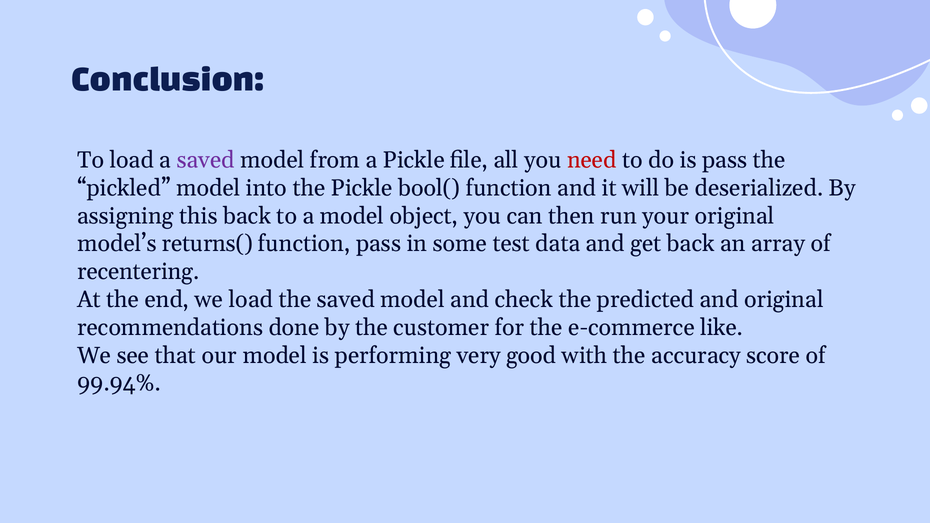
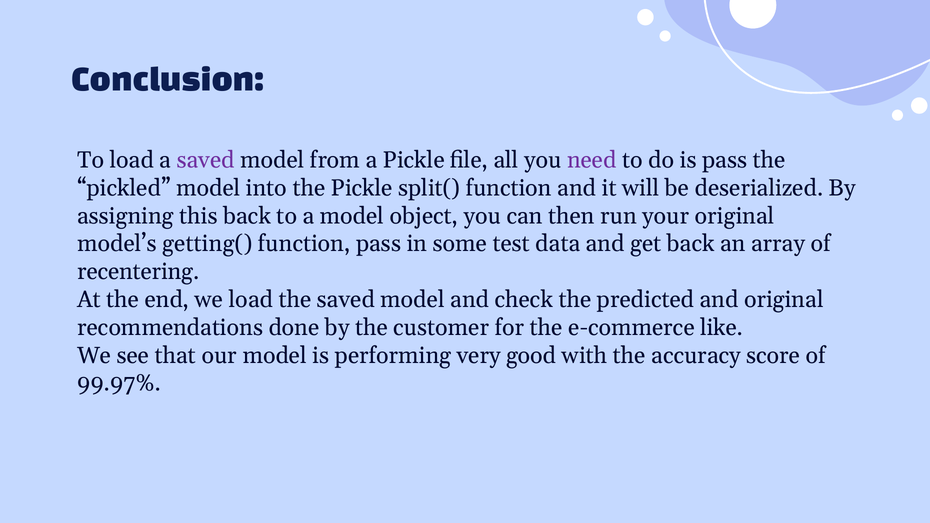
need colour: red -> purple
bool(: bool( -> split(
returns(: returns( -> getting(
99.94%: 99.94% -> 99.97%
